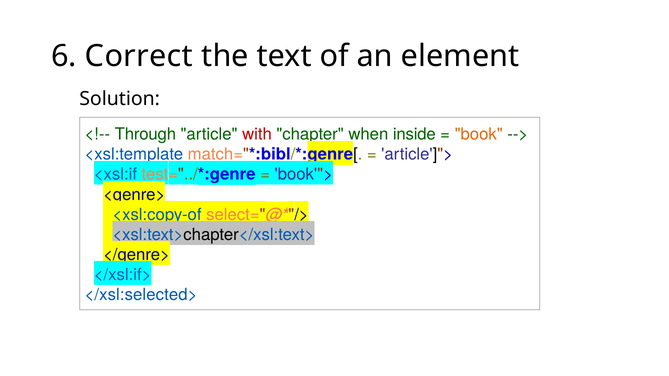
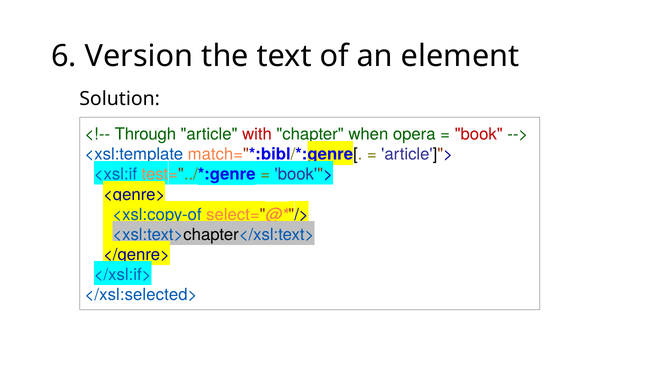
Correct: Correct -> Version
inside: inside -> opera
book colour: orange -> red
